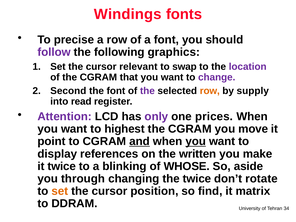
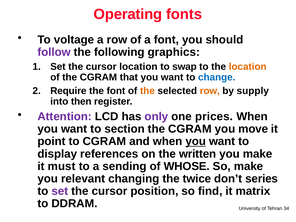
Windings: Windings -> Operating
precise: precise -> voltage
cursor relevant: relevant -> location
location at (248, 67) colour: purple -> orange
change colour: purple -> blue
Second: Second -> Require
the at (147, 91) colour: purple -> orange
read: read -> then
highest: highest -> section
and underline: present -> none
it twice: twice -> must
blinking: blinking -> sending
So aside: aside -> make
through: through -> relevant
rotate: rotate -> series
set at (60, 191) colour: orange -> purple
